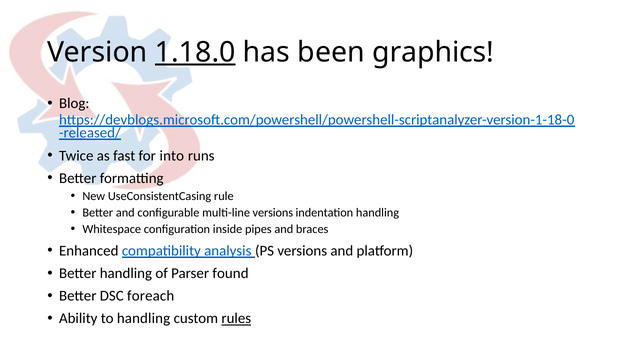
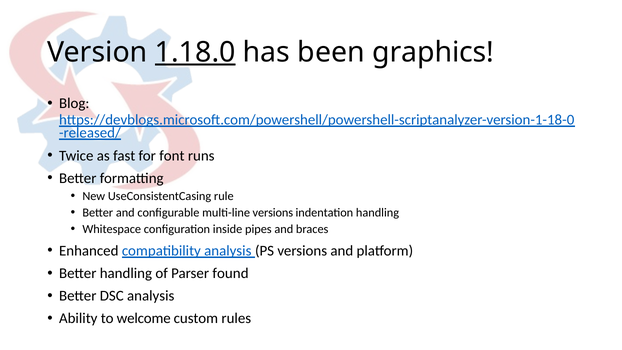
into: into -> font
DSC foreach: foreach -> analysis
to handling: handling -> welcome
rules underline: present -> none
